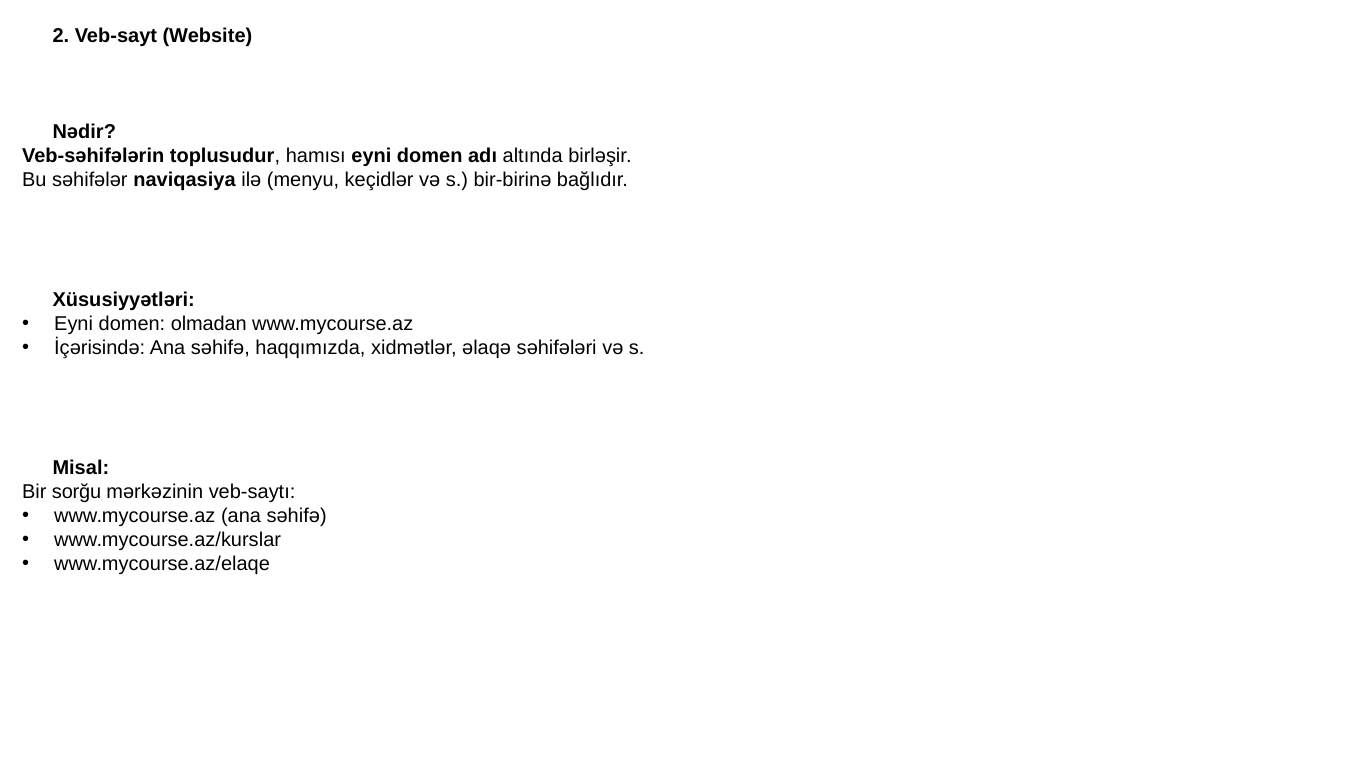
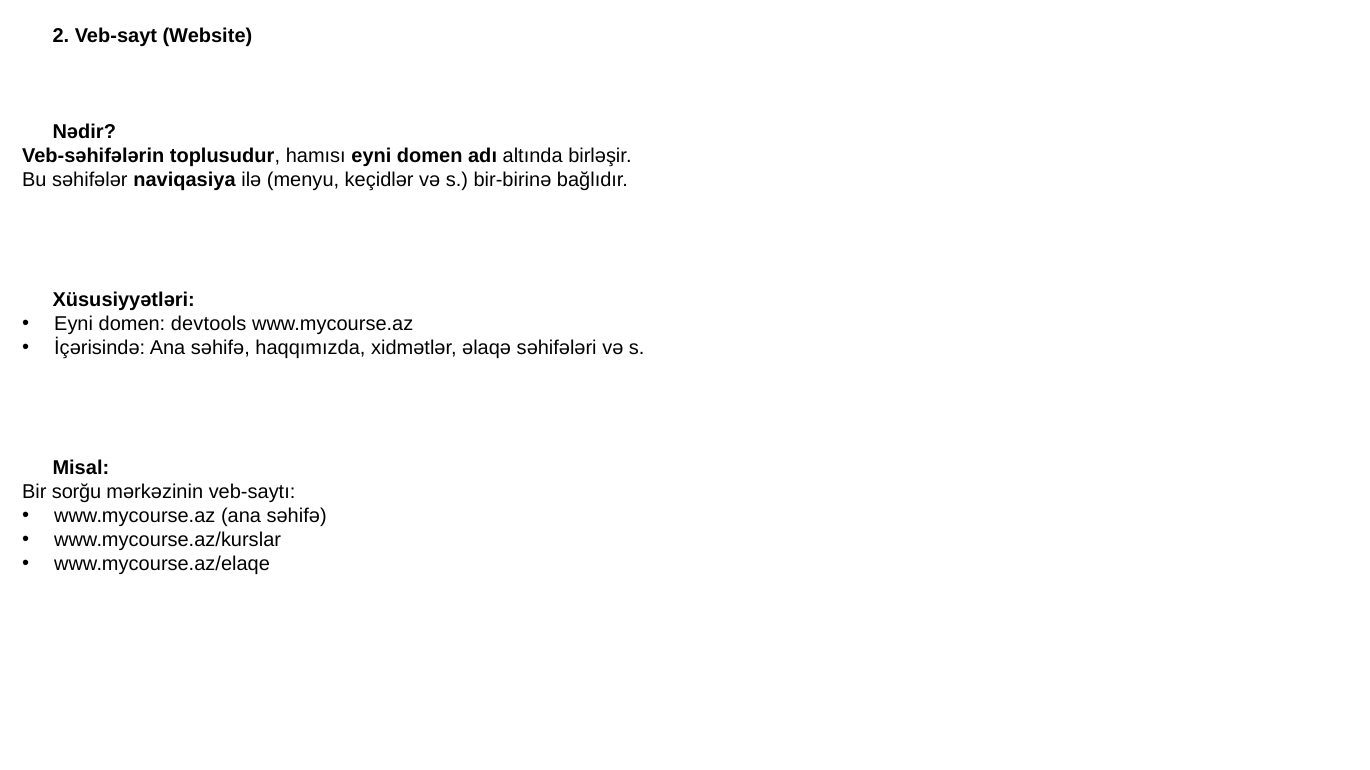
olmadan: olmadan -> devtools
